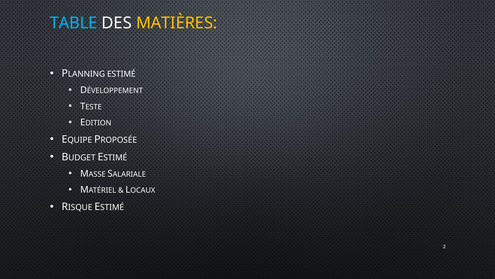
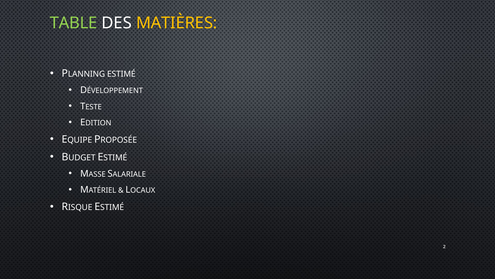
TABLE colour: light blue -> light green
